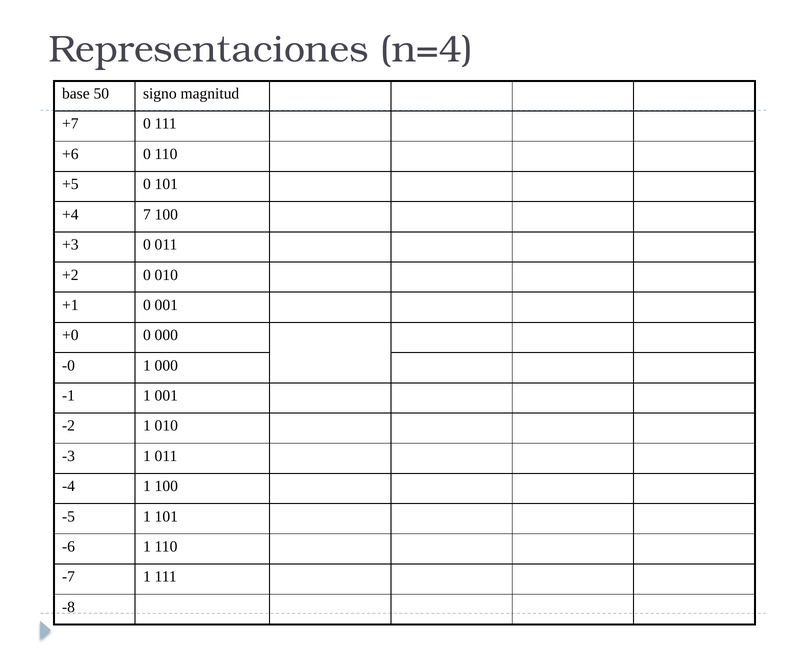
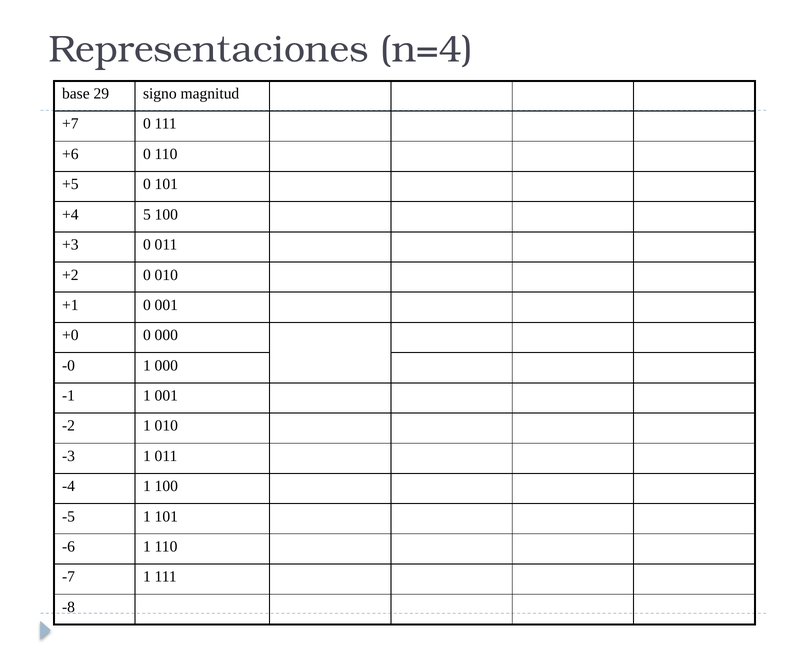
50: 50 -> 29
7: 7 -> 5
